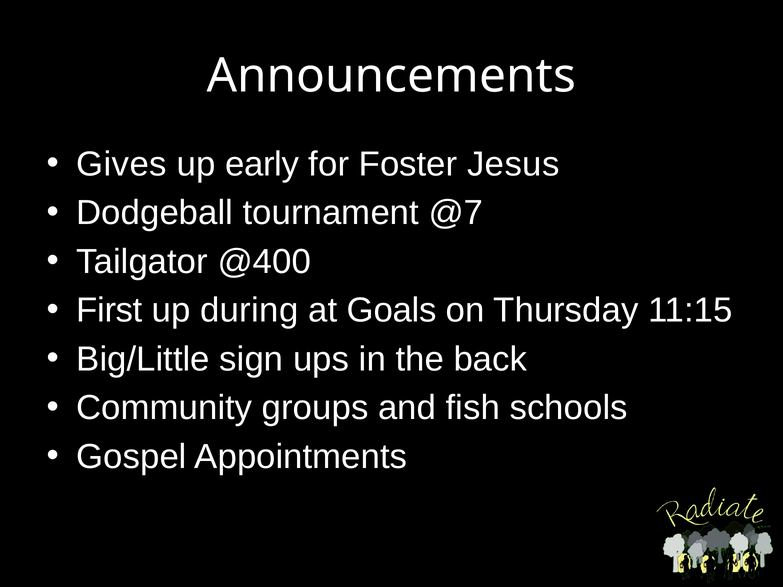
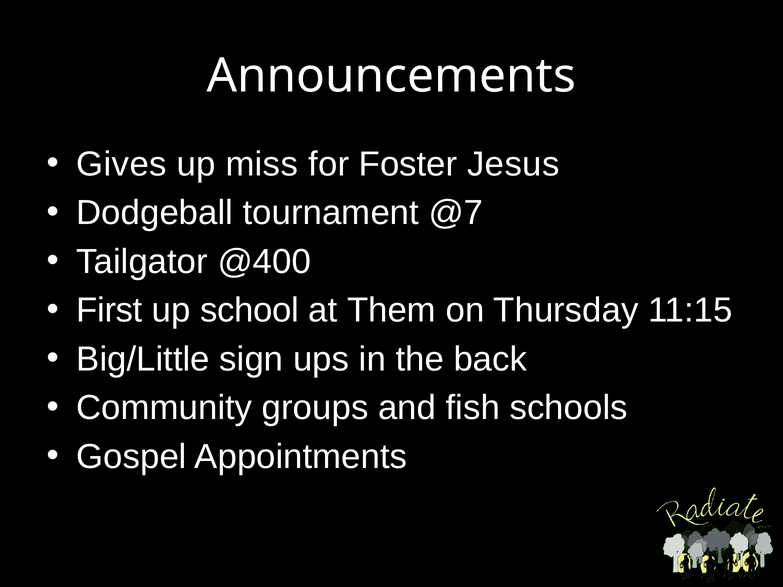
early: early -> miss
during: during -> school
Goals: Goals -> Them
